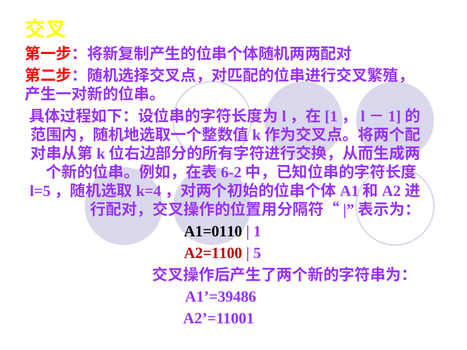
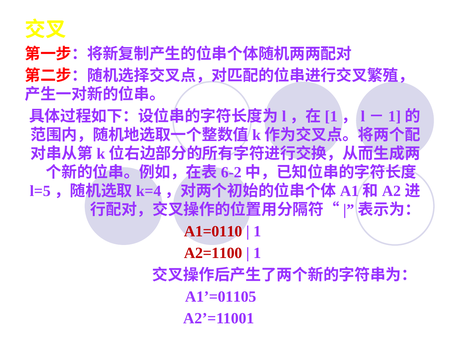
A1=0110 colour: black -> red
5 at (257, 253): 5 -> 1
A1’=39486: A1’=39486 -> A1’=01105
